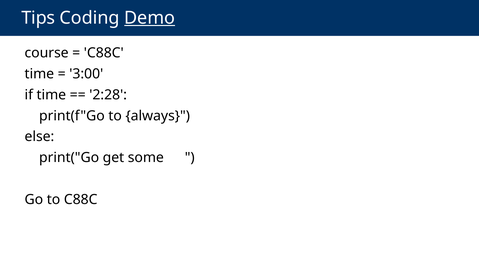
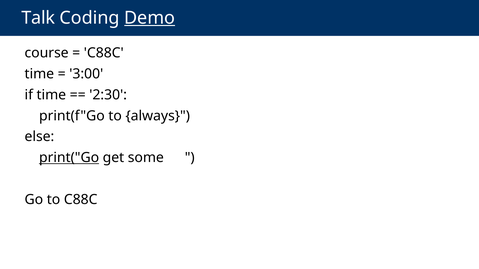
Tips: Tips -> Talk
2:28: 2:28 -> 2:30
print("Go underline: none -> present
